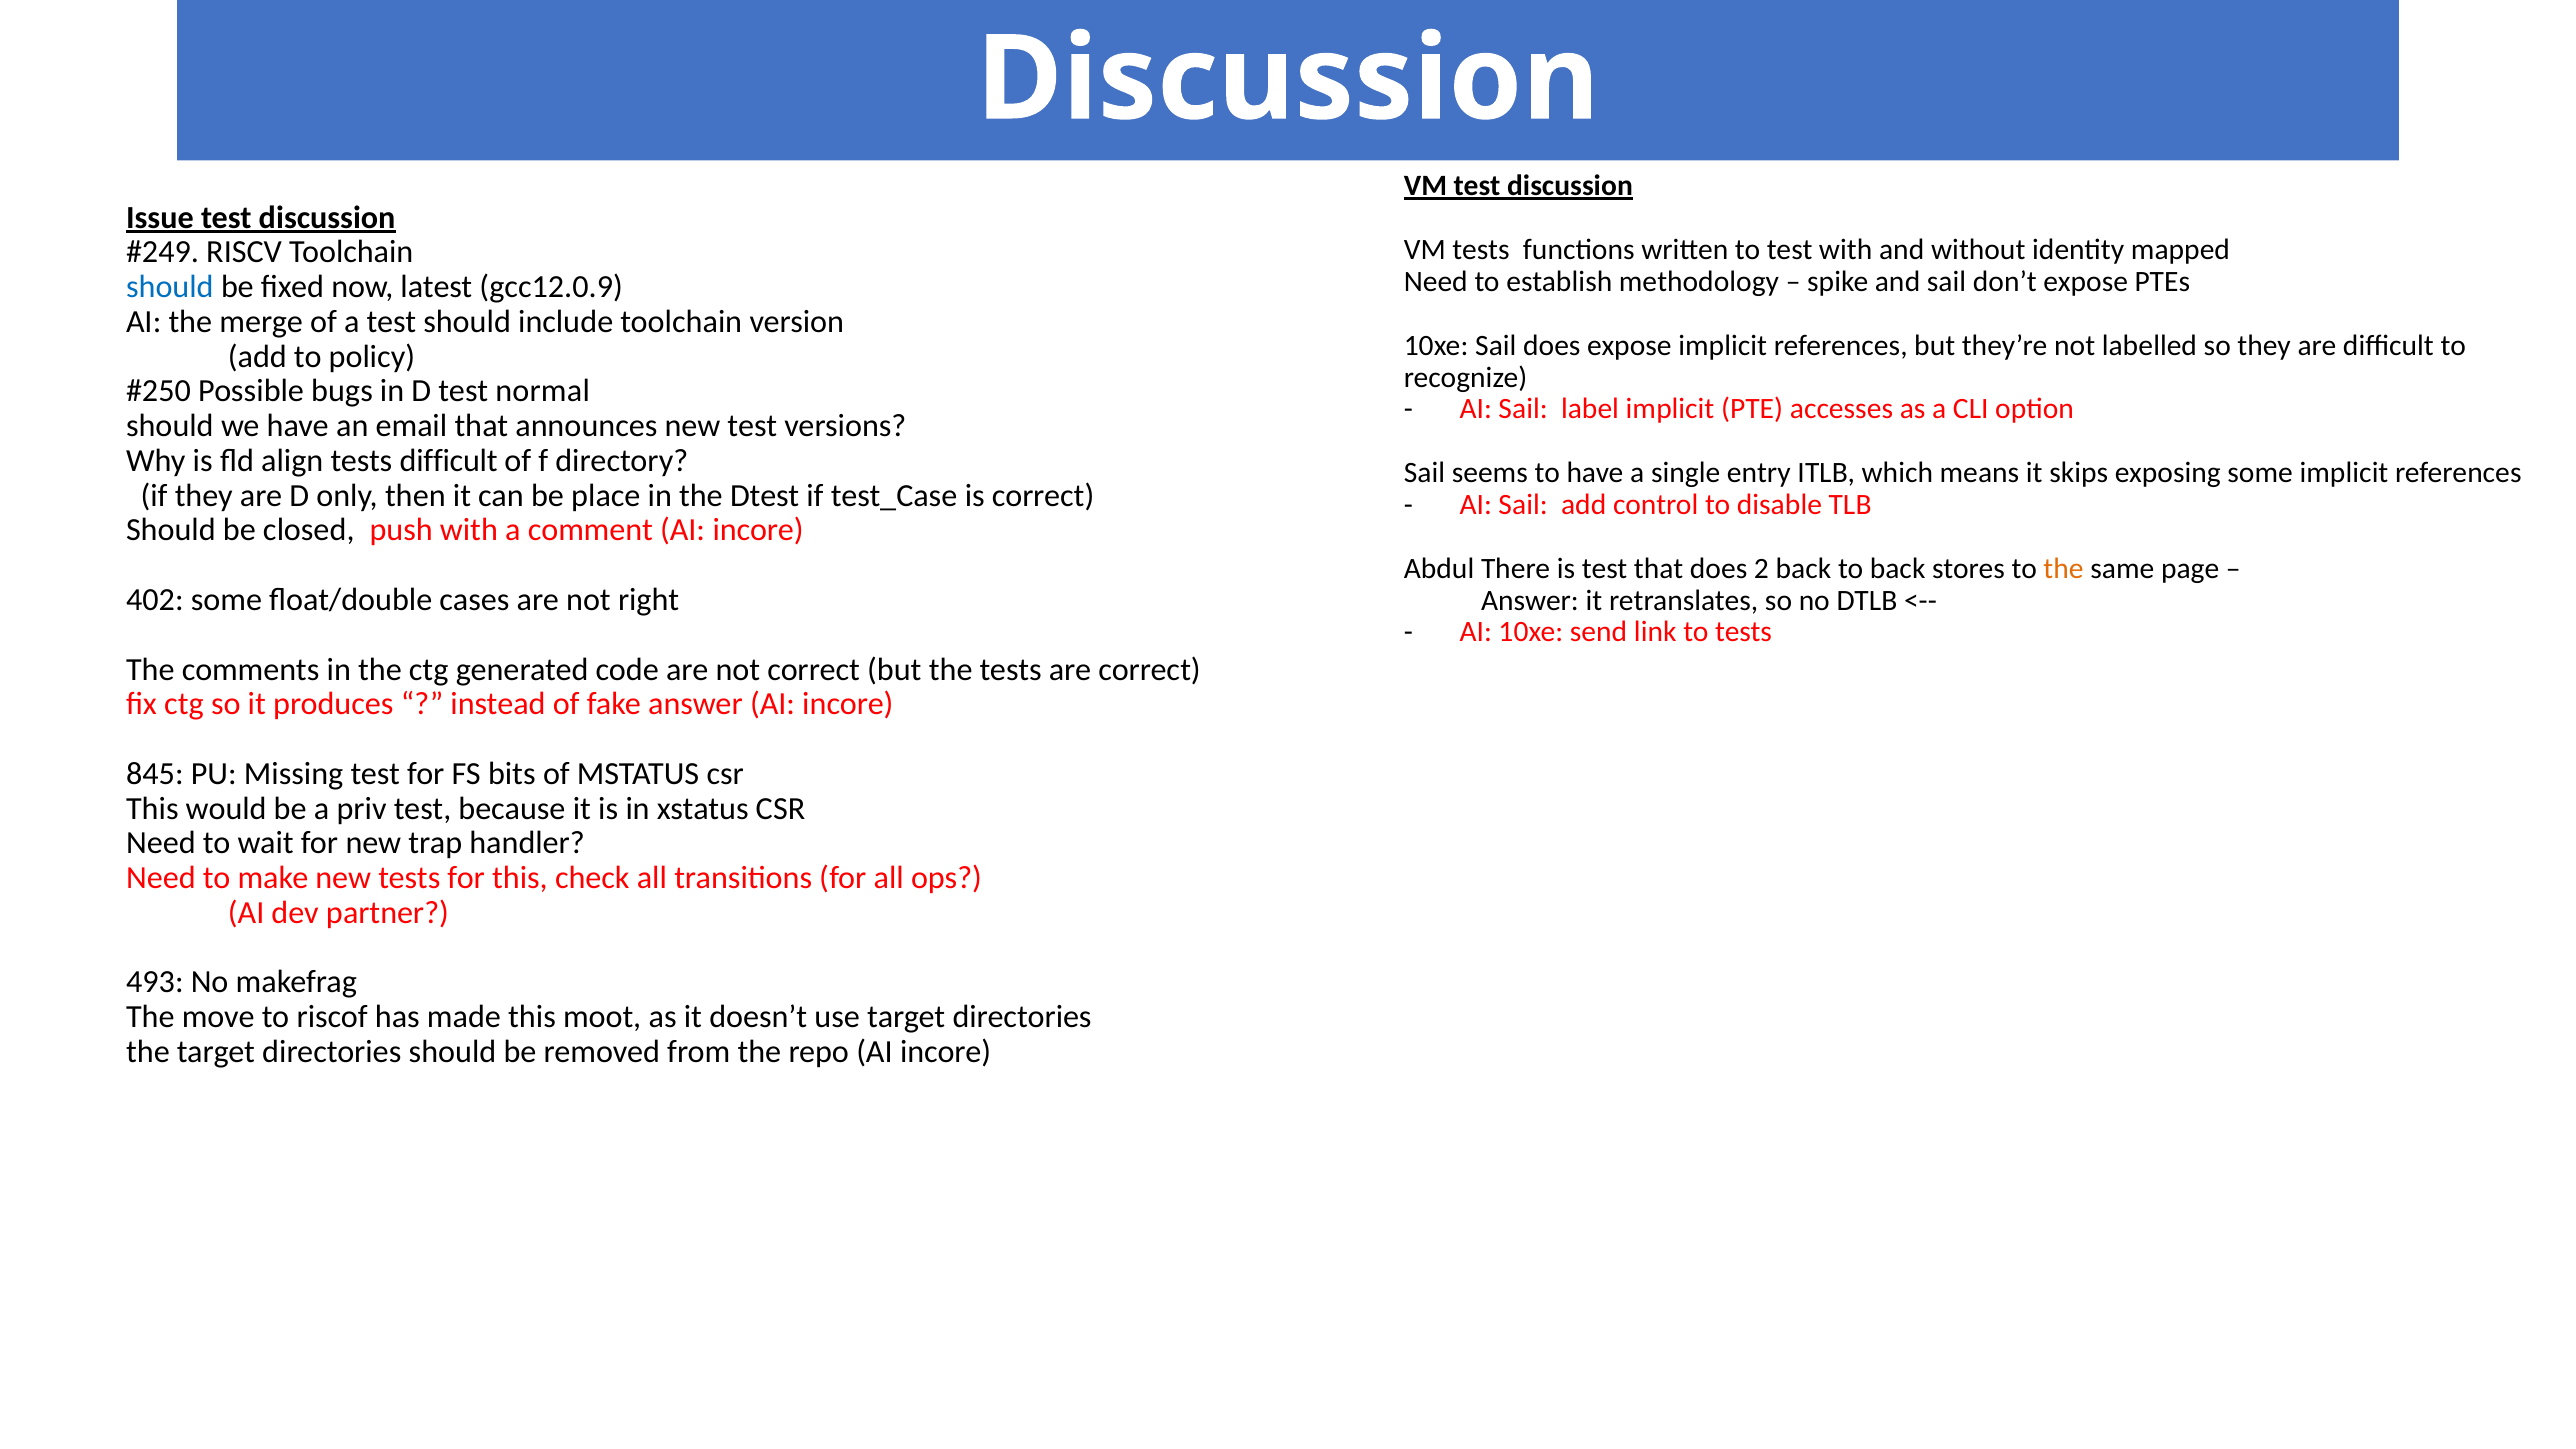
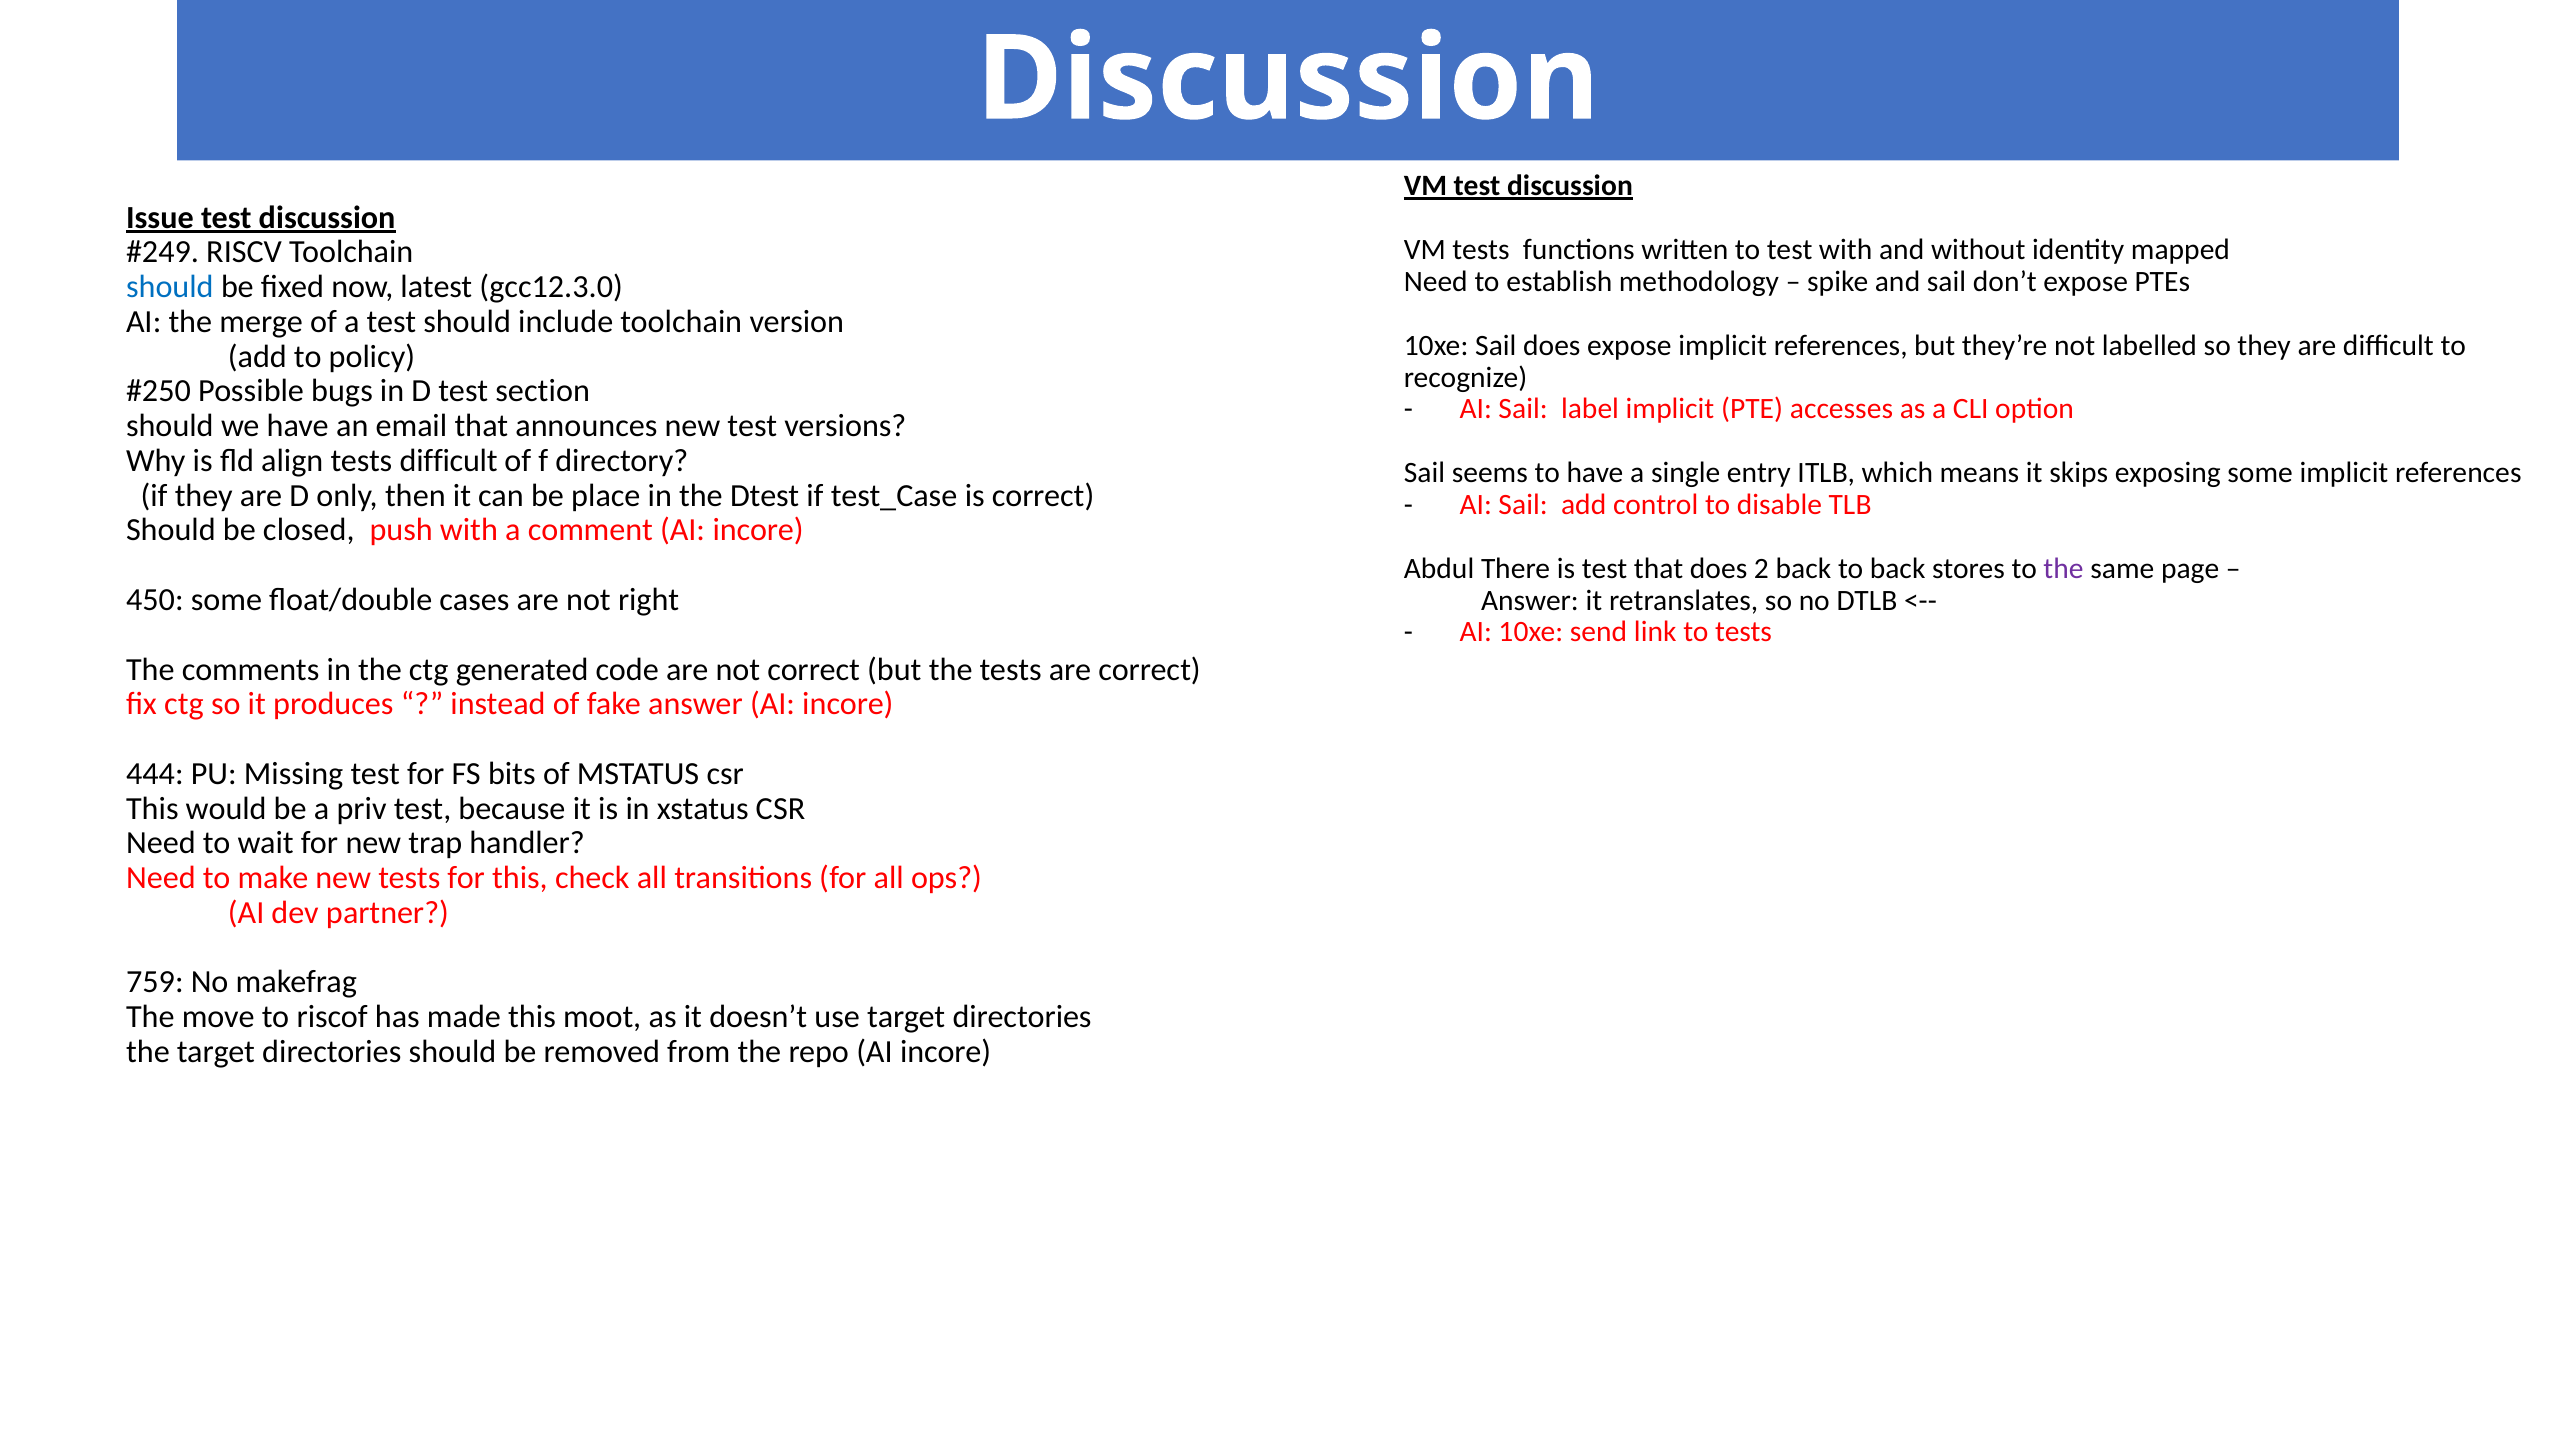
gcc12.0.9: gcc12.0.9 -> gcc12.3.0
normal: normal -> section
the at (2063, 568) colour: orange -> purple
402: 402 -> 450
845: 845 -> 444
493: 493 -> 759
